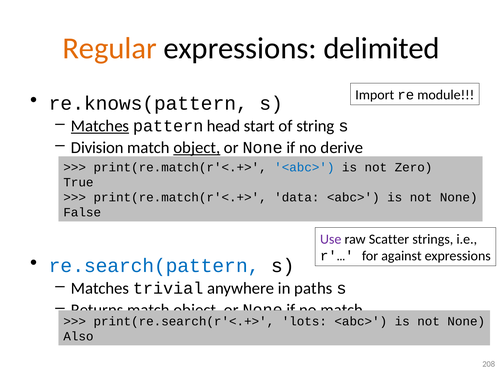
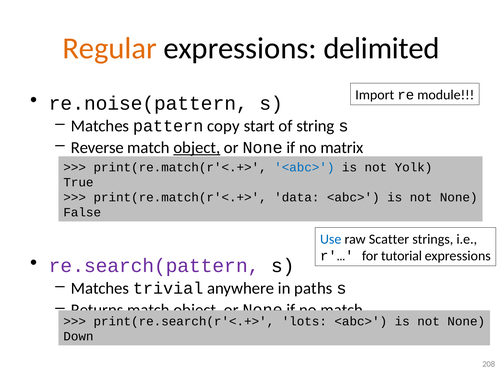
re.knows(pattern: re.knows(pattern -> re.noise(pattern
Matches at (100, 126) underline: present -> none
head: head -> copy
Division: Division -> Reverse
derive: derive -> matrix
Zero: Zero -> Yolk
Use colour: purple -> blue
against: against -> tutorial
re.search(pattern colour: blue -> purple
Also: Also -> Down
